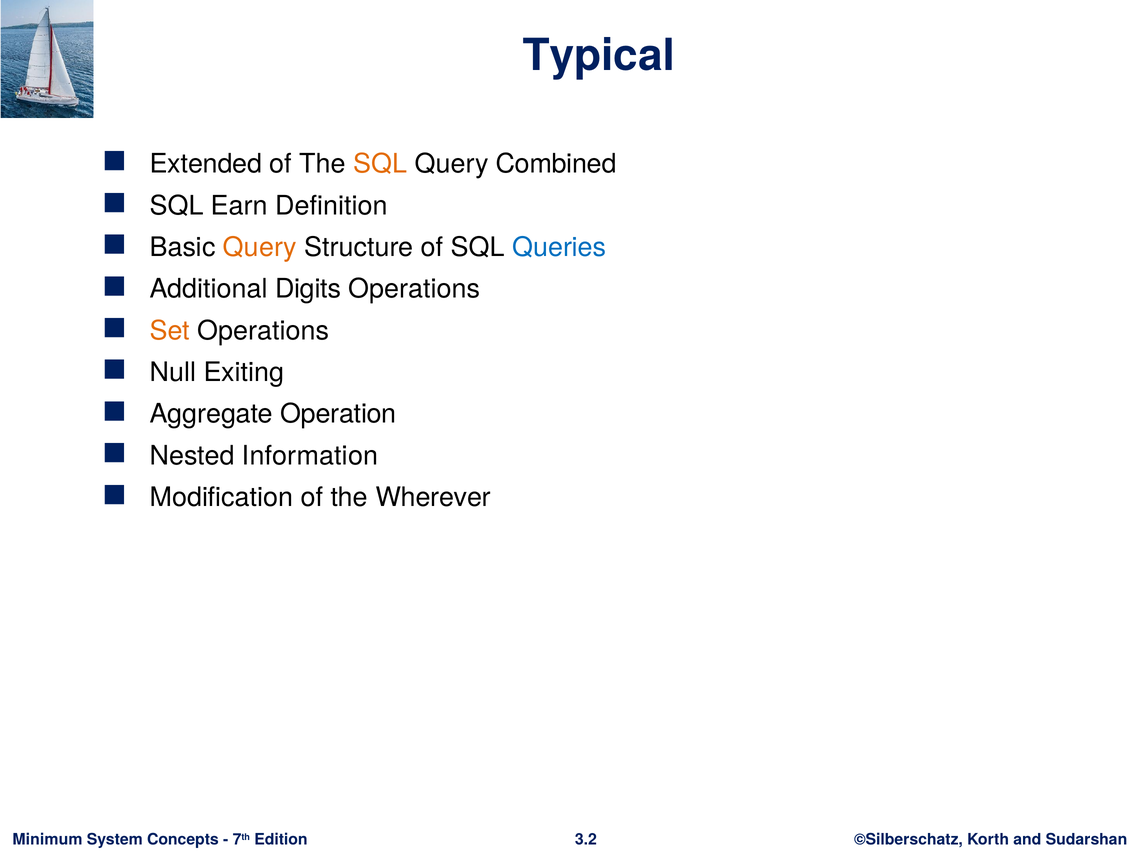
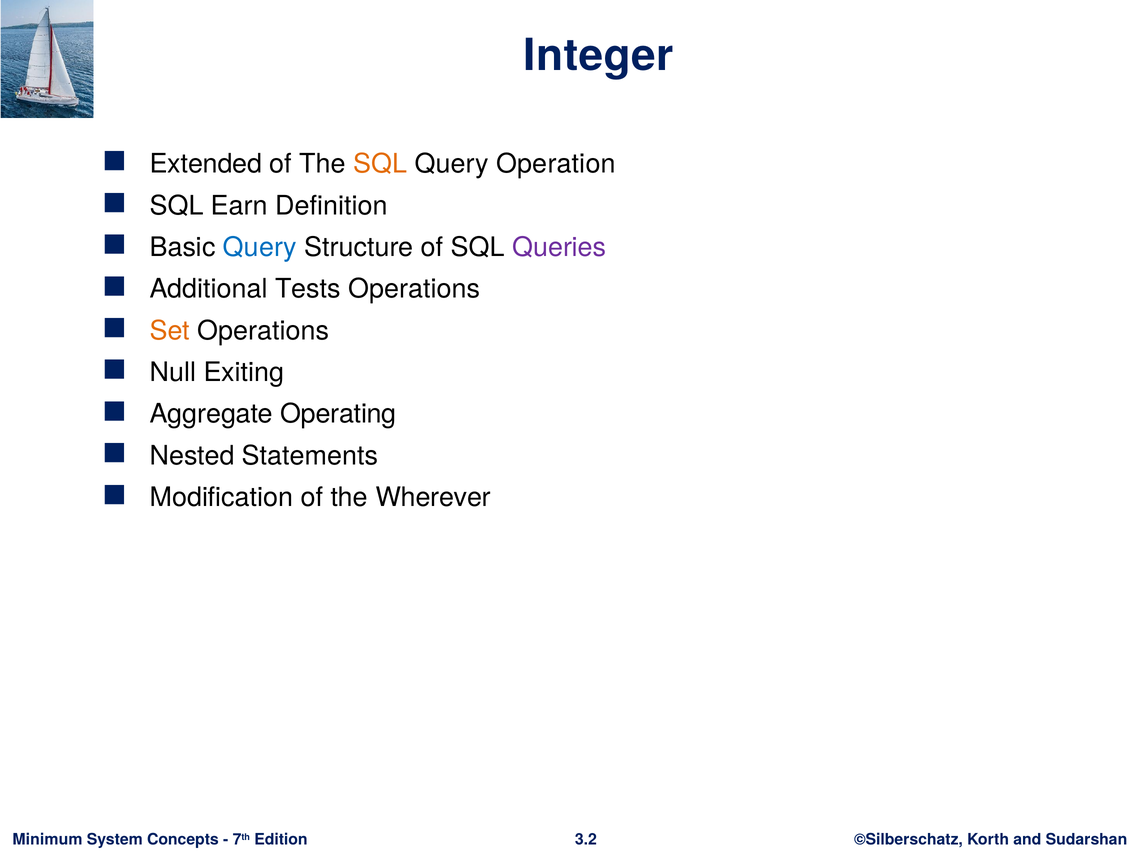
Typical: Typical -> Integer
Combined: Combined -> Operation
Query at (260, 247) colour: orange -> blue
Queries colour: blue -> purple
Digits: Digits -> Tests
Operation: Operation -> Operating
Information: Information -> Statements
